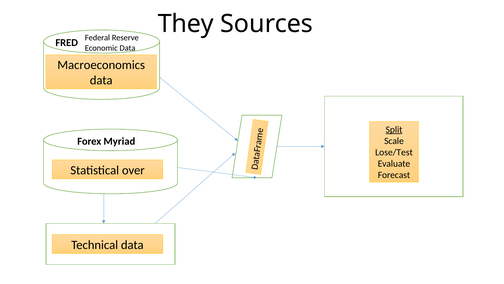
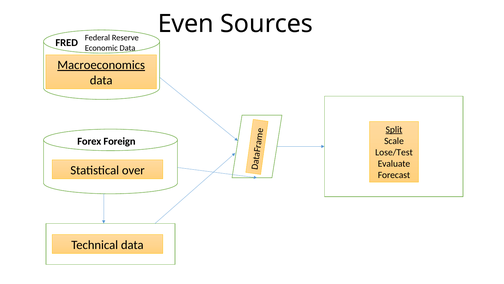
They: They -> Even
Macroeconomics underline: none -> present
Myriad: Myriad -> Foreign
